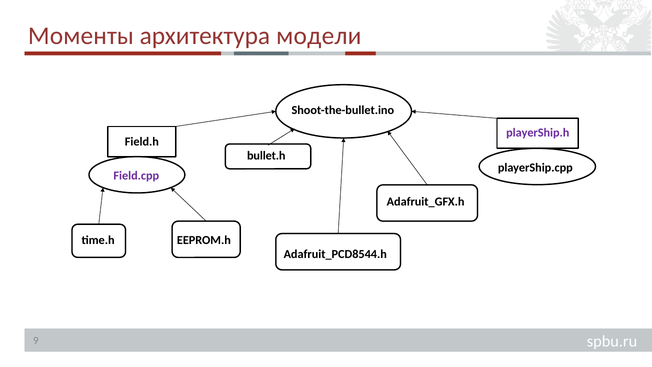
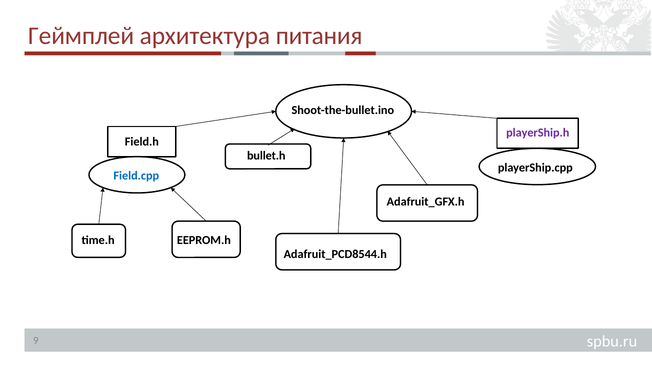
Моменты: Моменты -> Геймплей
модели: модели -> питания
Field.cpp colour: purple -> blue
